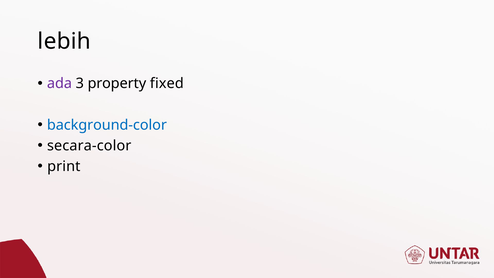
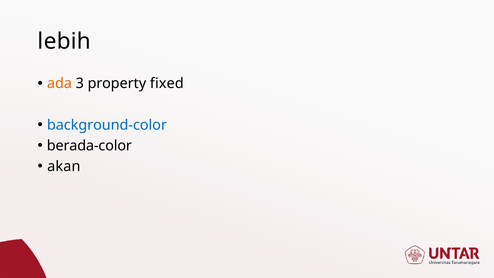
ada colour: purple -> orange
secara-color: secara-color -> berada-color
print: print -> akan
